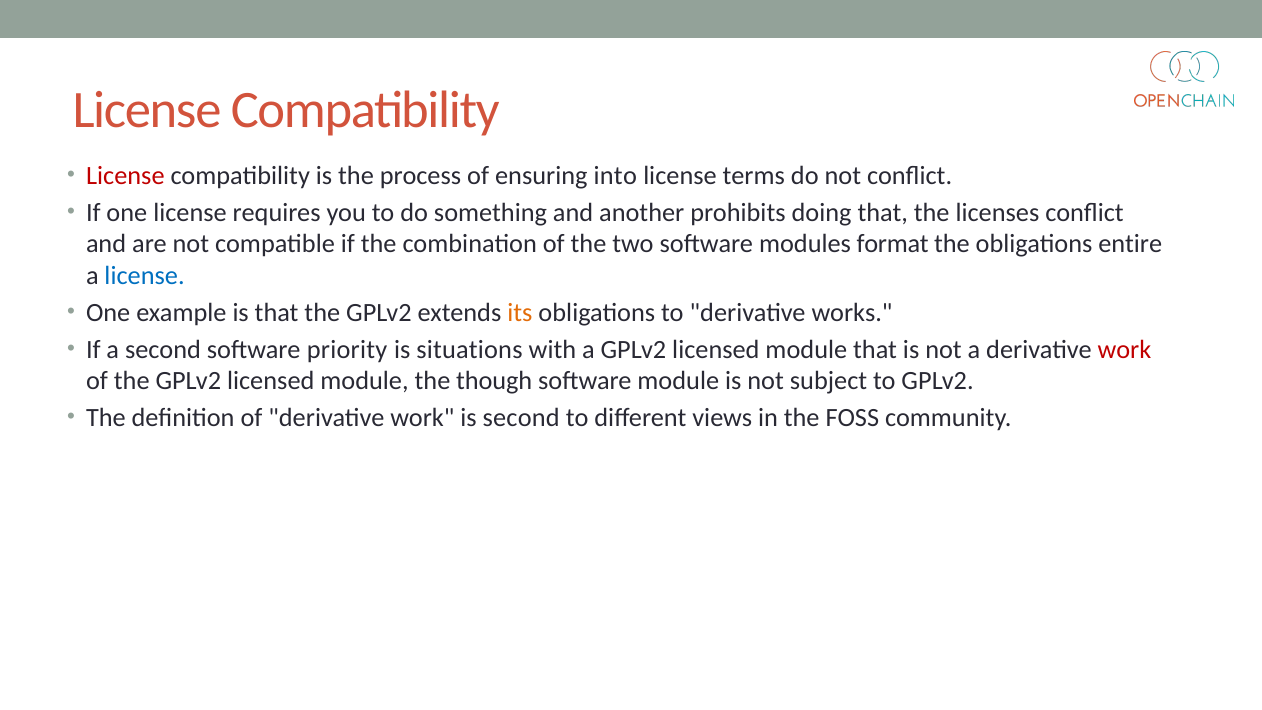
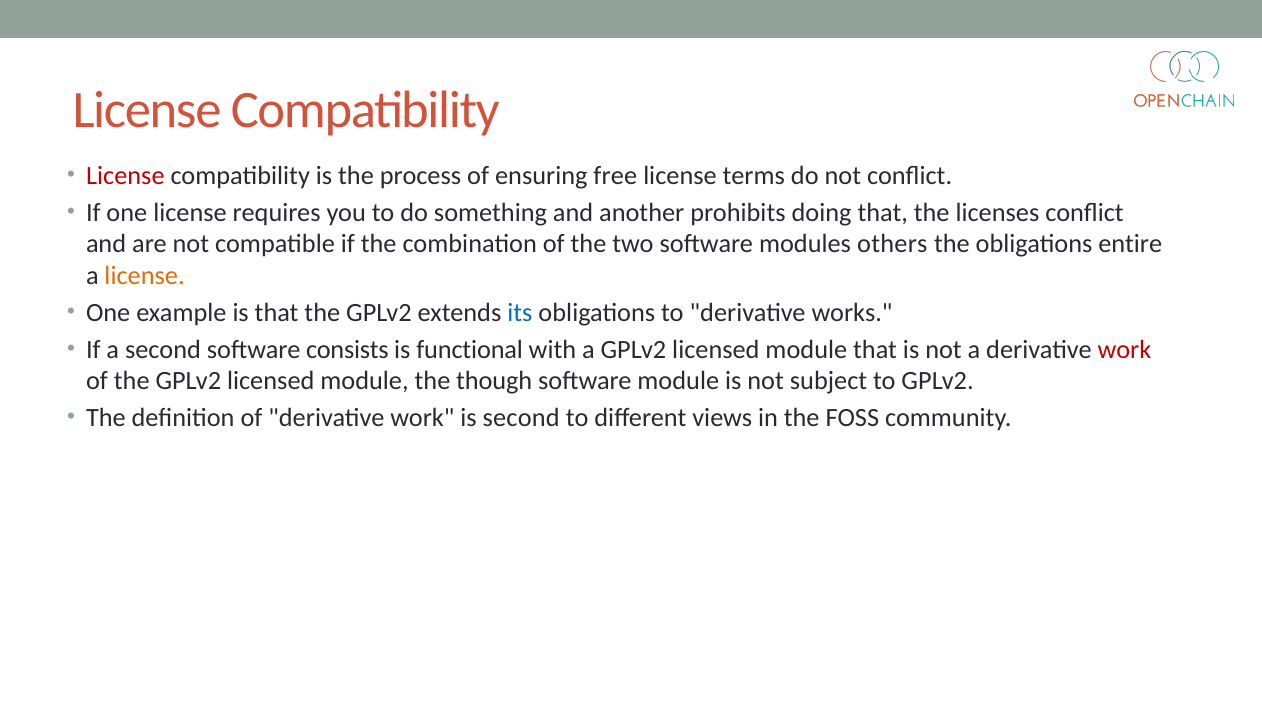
into: into -> free
format: format -> others
license at (145, 276) colour: blue -> orange
its colour: orange -> blue
priority: priority -> consists
situations: situations -> functional
